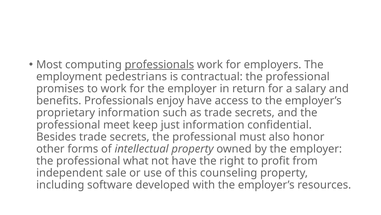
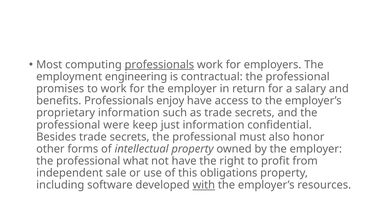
pedestrians: pedestrians -> engineering
meet: meet -> were
counseling: counseling -> obligations
with underline: none -> present
